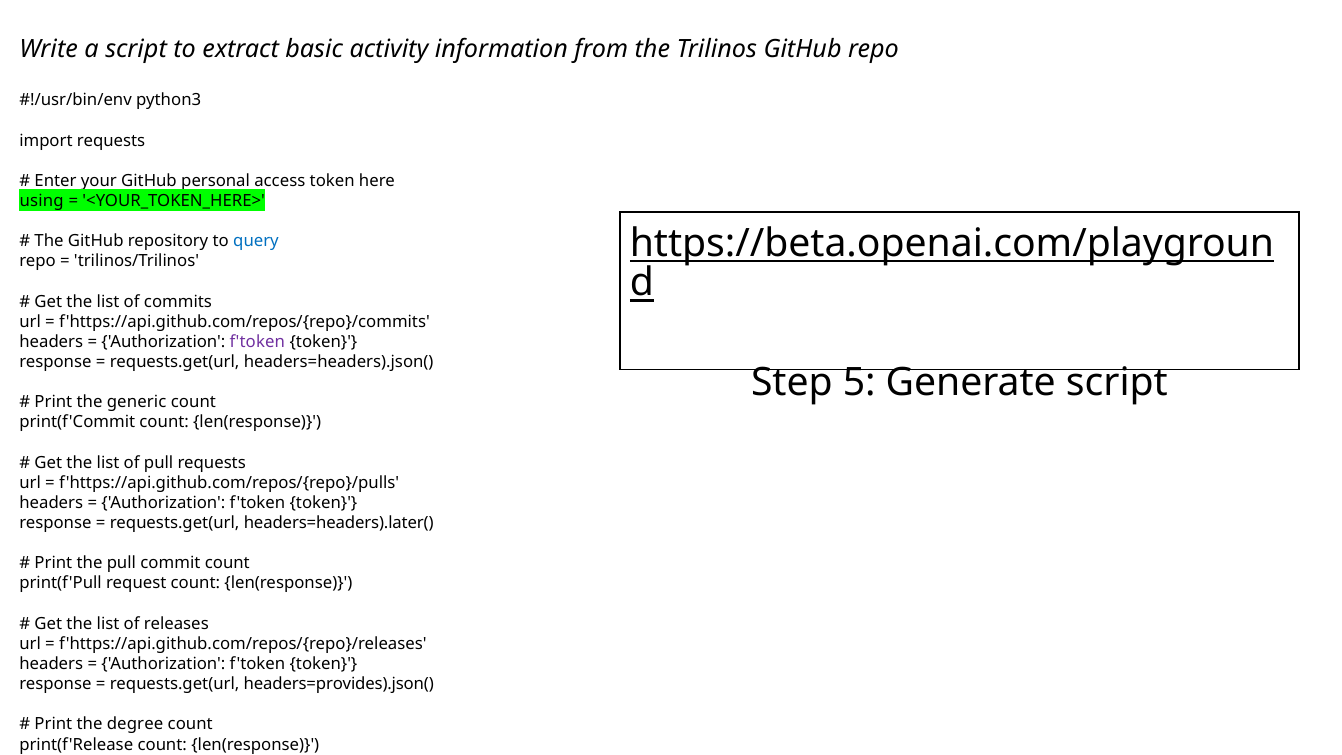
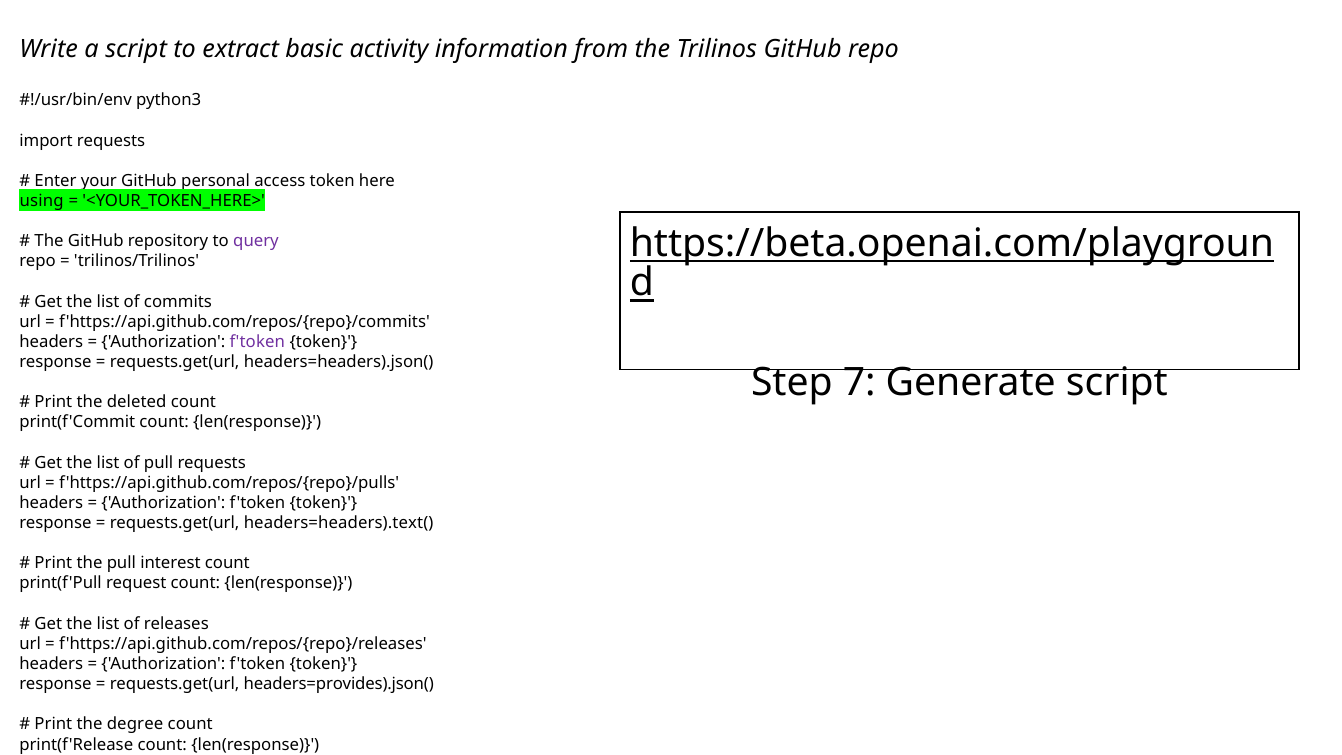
query colour: blue -> purple
5: 5 -> 7
generic: generic -> deleted
headers=headers).later(: headers=headers).later( -> headers=headers).text(
commit: commit -> interest
